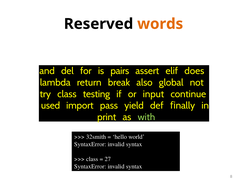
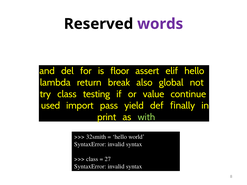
words colour: orange -> purple
pairs: pairs -> floor
elif does: does -> hello
input: input -> value
